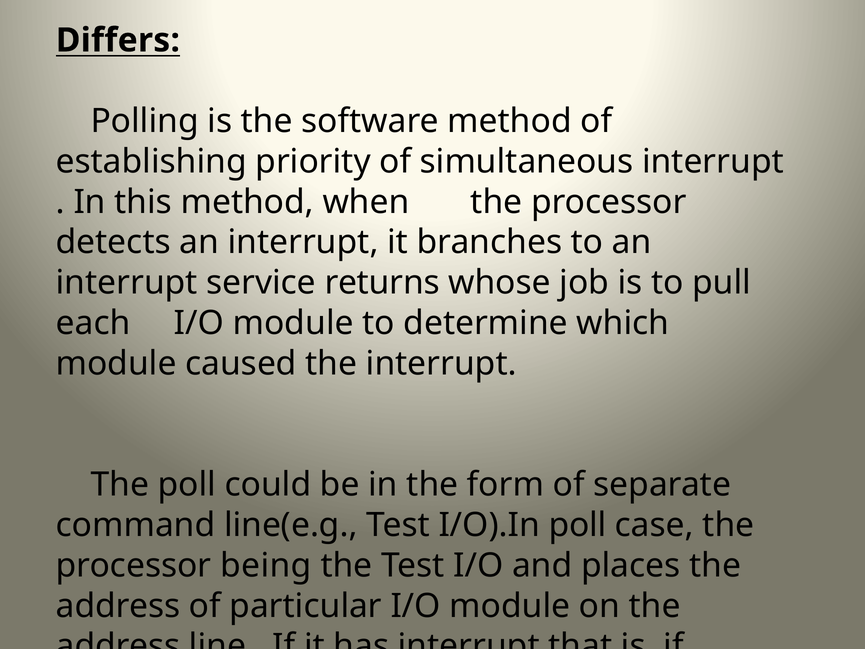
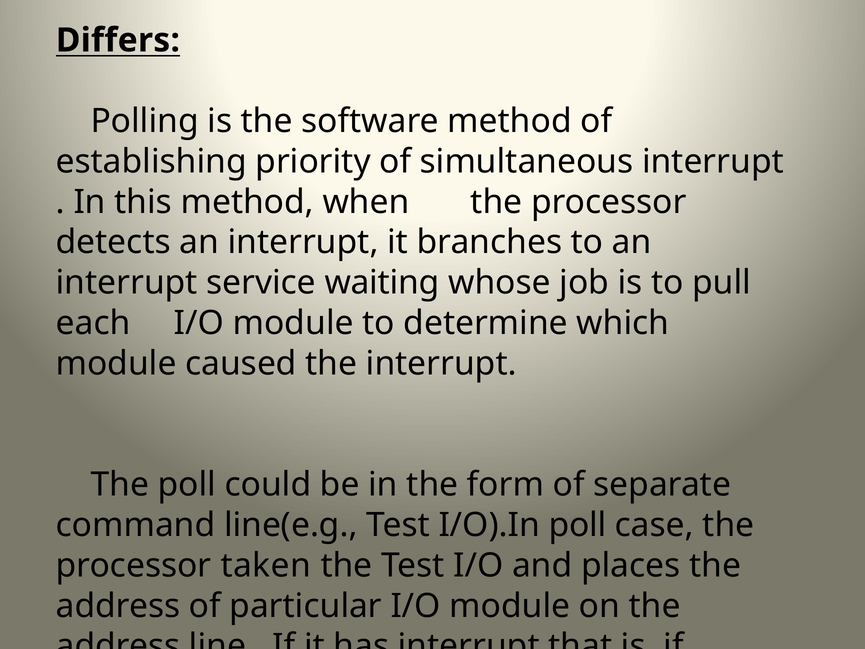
returns: returns -> waiting
being: being -> taken
